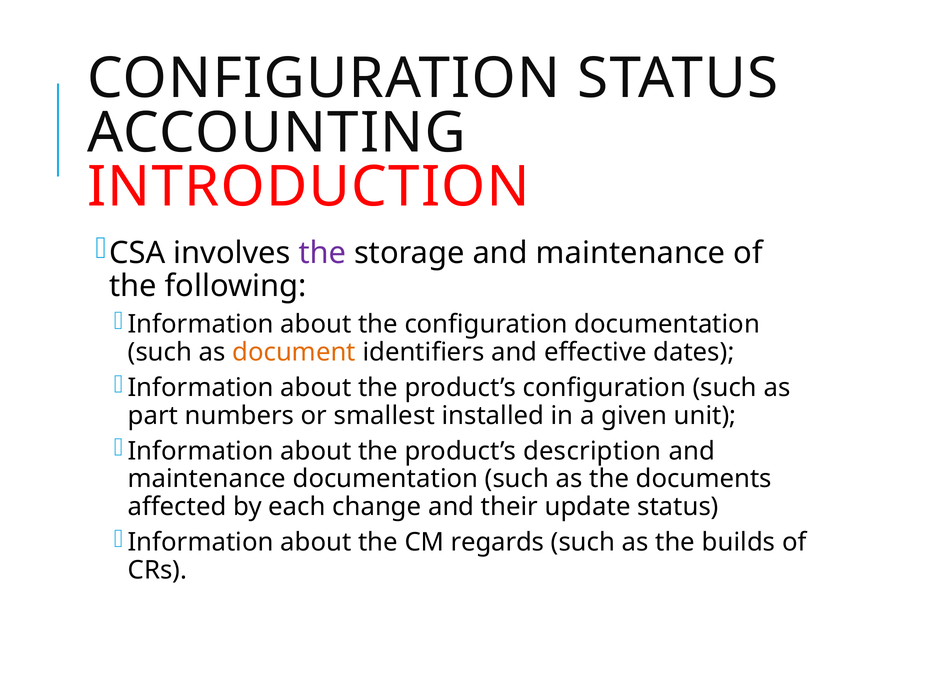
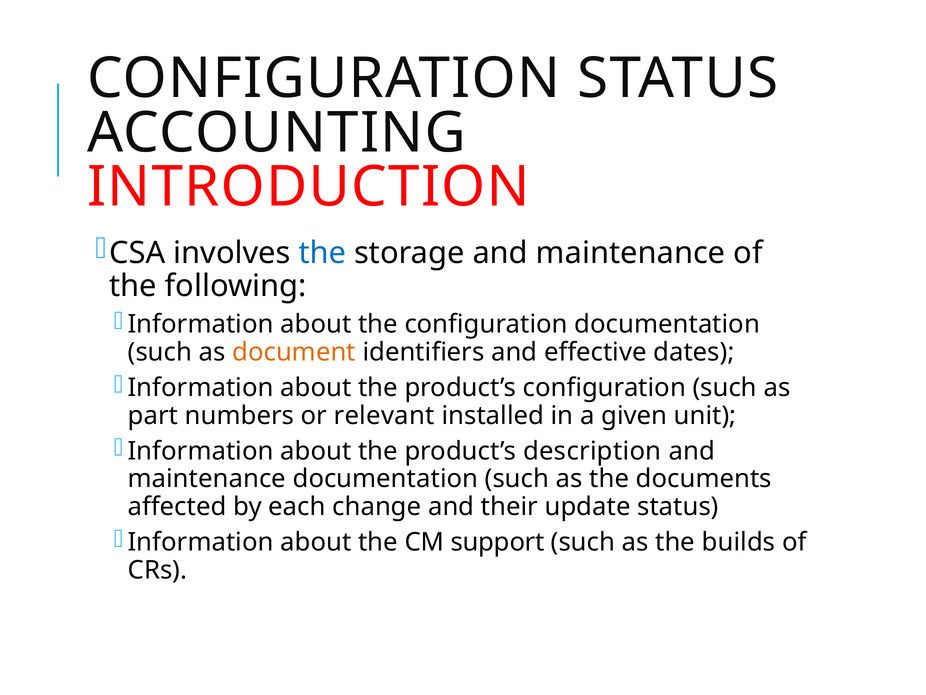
the at (322, 253) colour: purple -> blue
smallest: smallest -> relevant
regards: regards -> support
